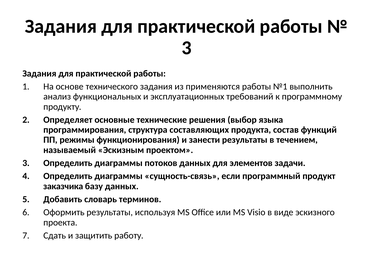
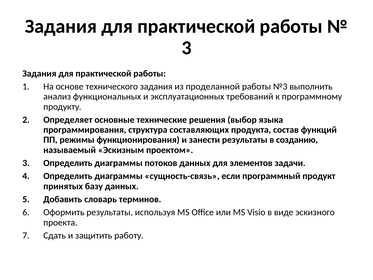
применяются: применяются -> проделанной
№1: №1 -> №3
течением: течением -> созданию
заказчика: заказчика -> принятых
